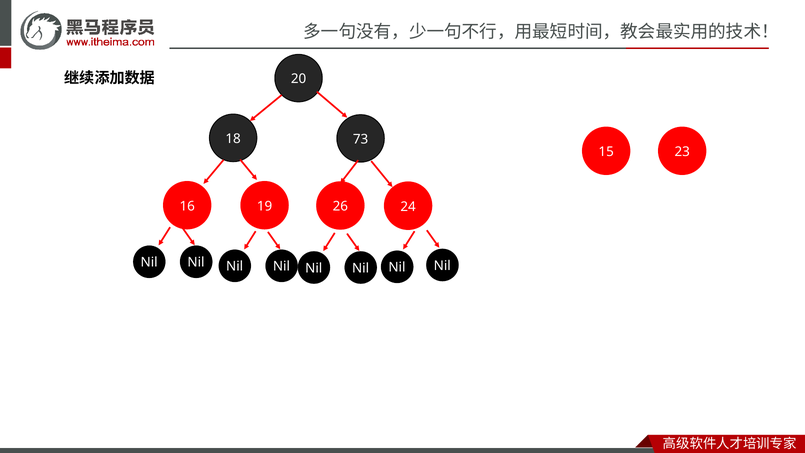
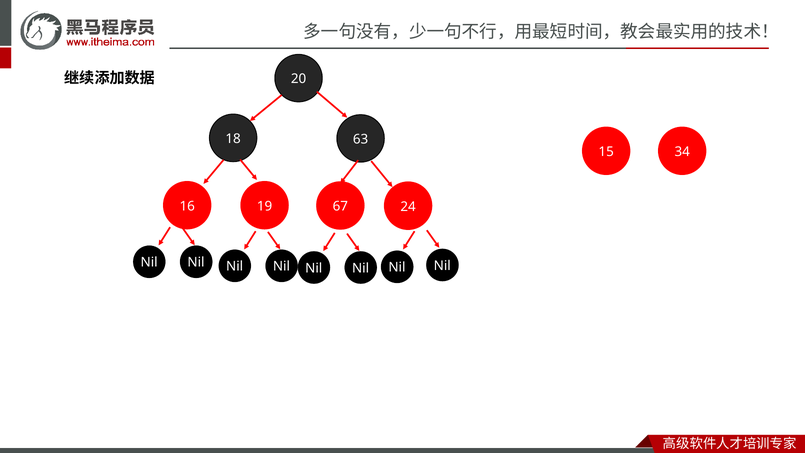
73: 73 -> 63
23: 23 -> 34
26: 26 -> 67
